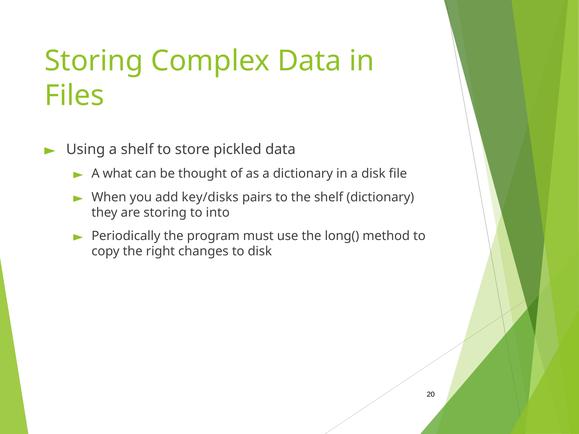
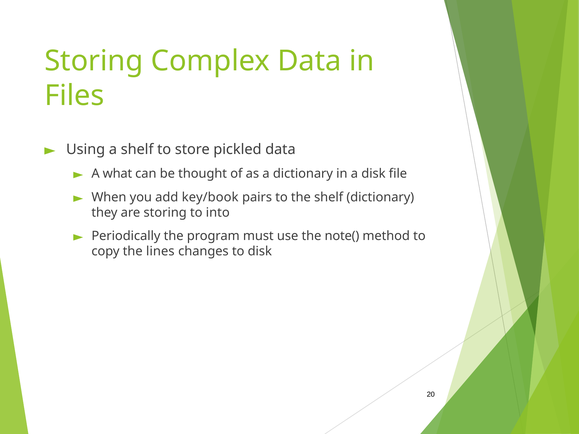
key/disks: key/disks -> key/book
long(: long( -> note(
right: right -> lines
